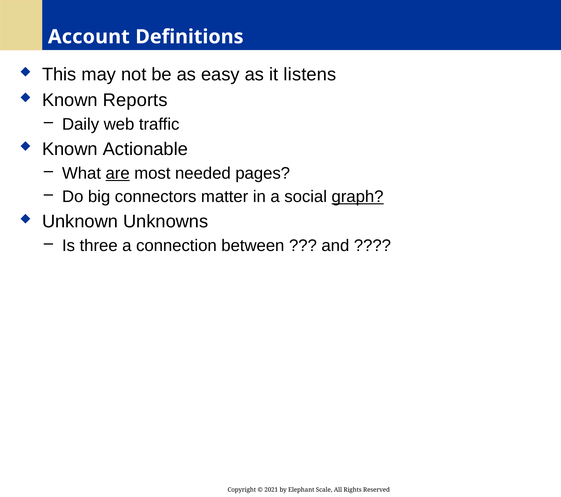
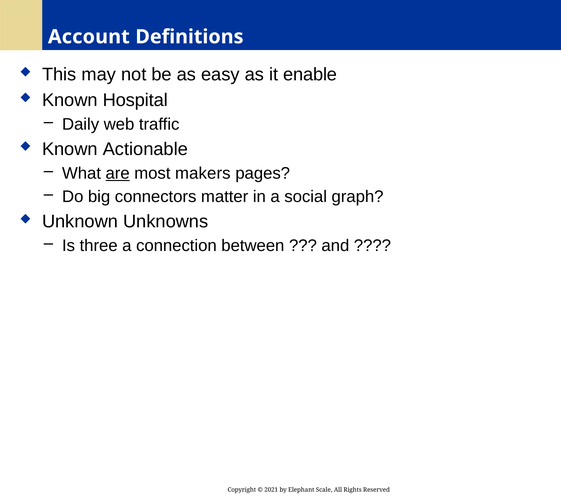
listens: listens -> enable
Reports: Reports -> Hospital
needed: needed -> makers
graph underline: present -> none
